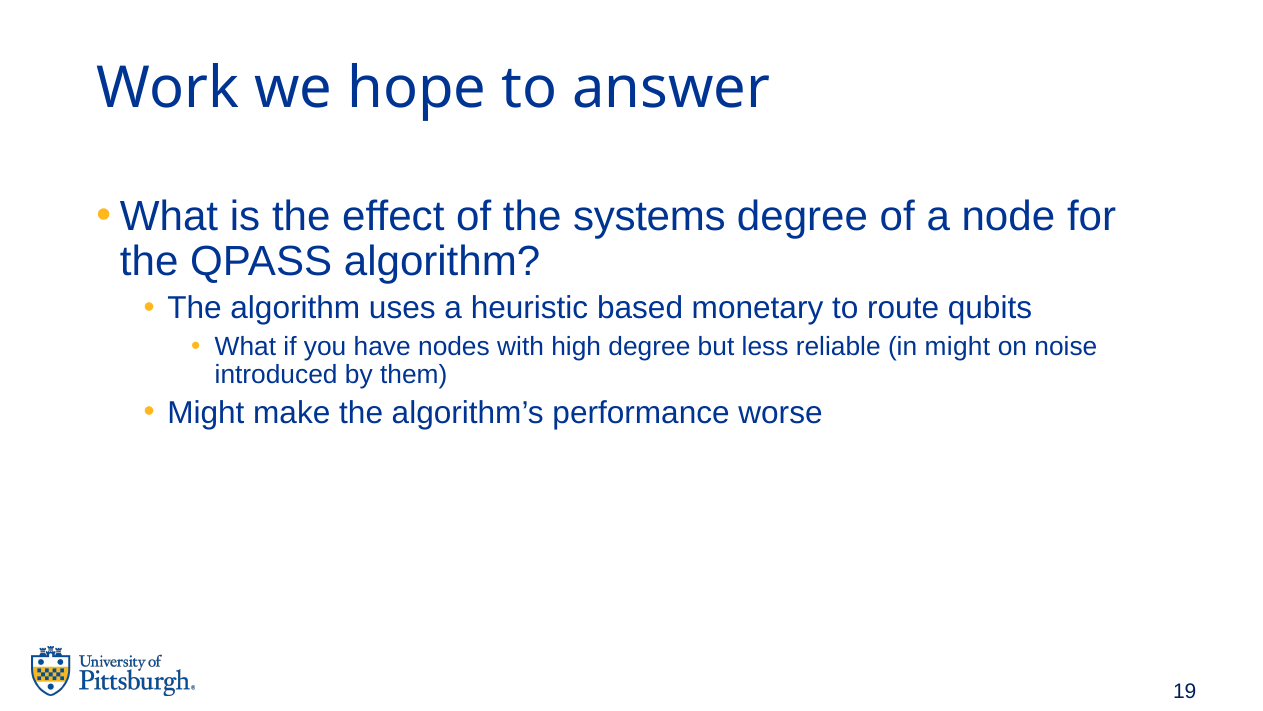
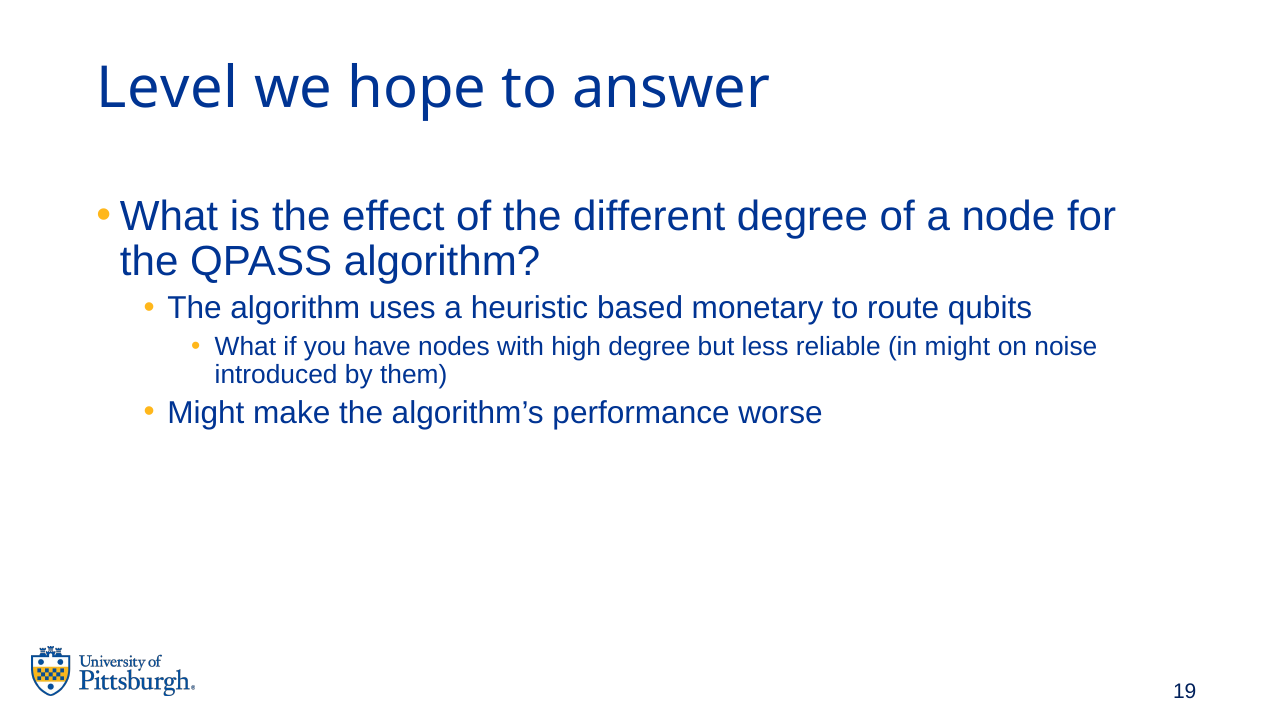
Work: Work -> Level
systems: systems -> different
